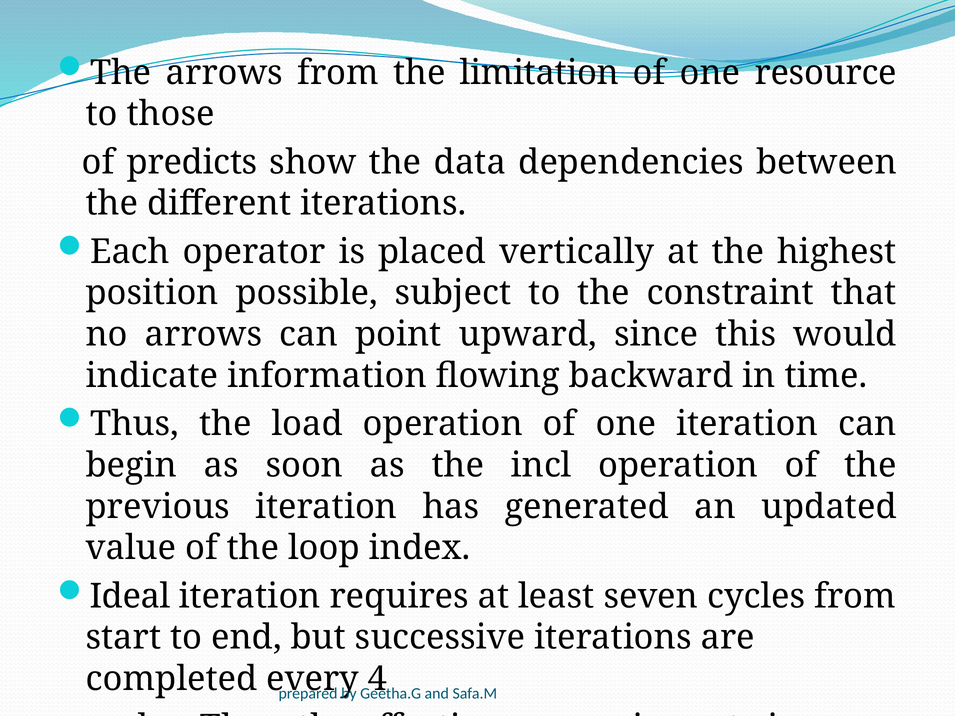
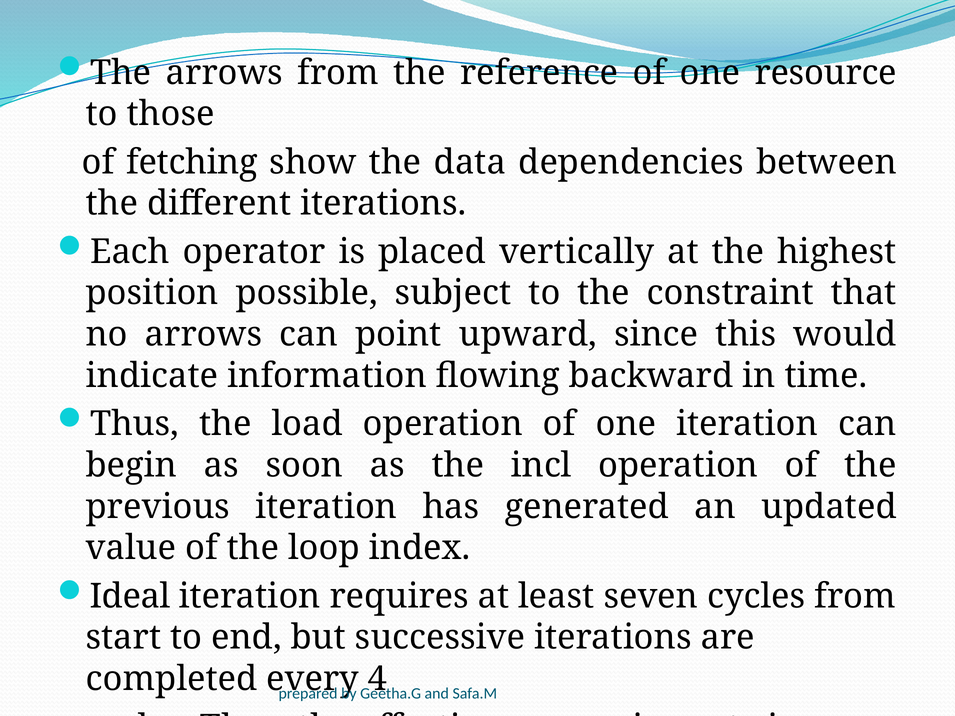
limitation: limitation -> reference
predicts: predicts -> fetching
